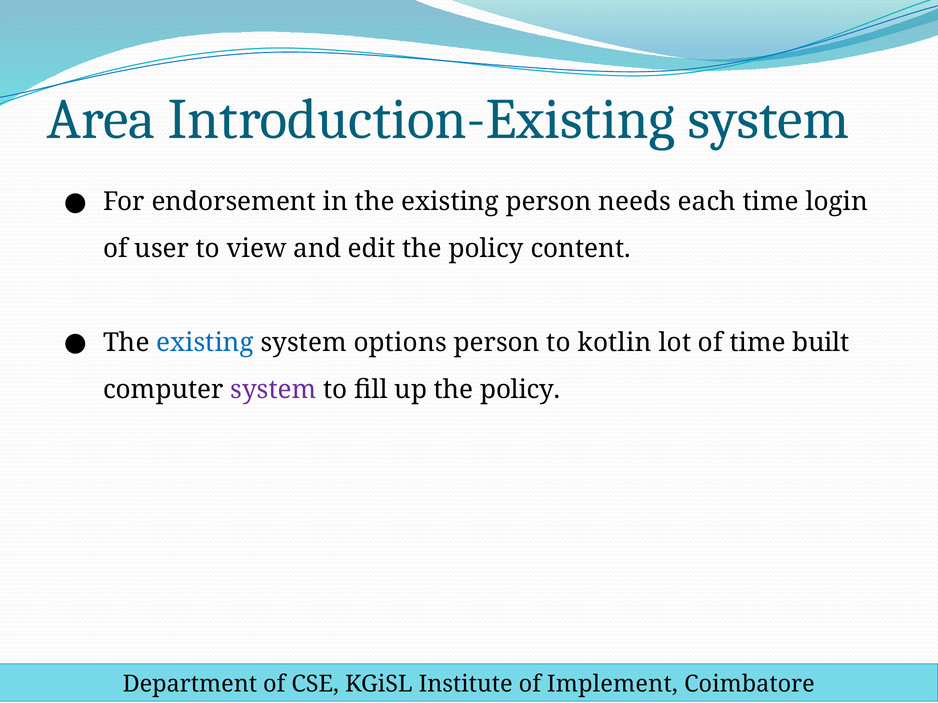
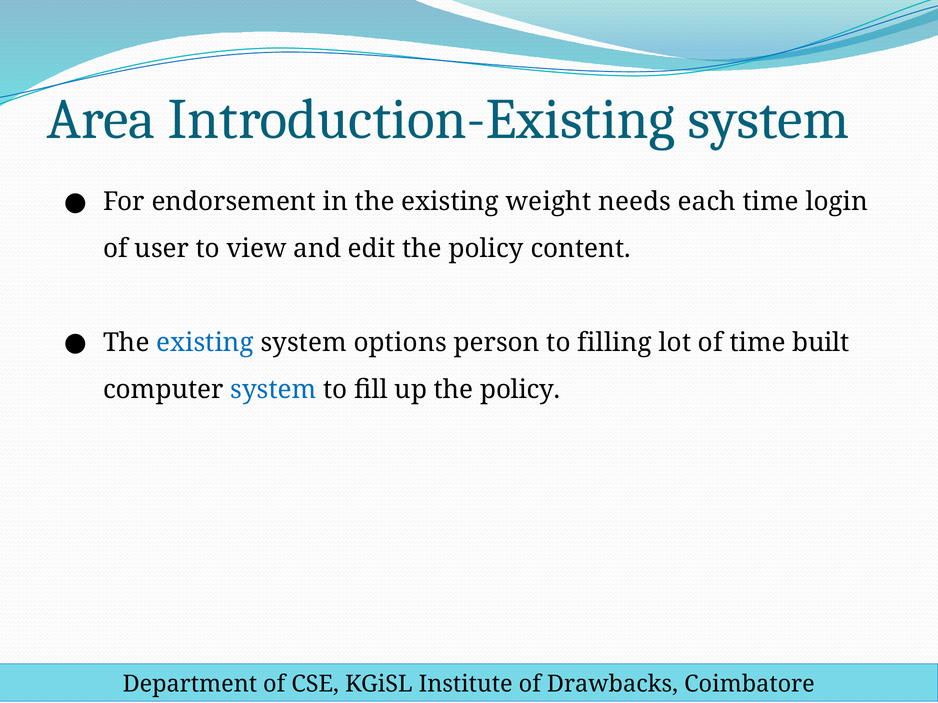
existing person: person -> weight
kotlin: kotlin -> filling
system at (273, 390) colour: purple -> blue
Implement: Implement -> Drawbacks
